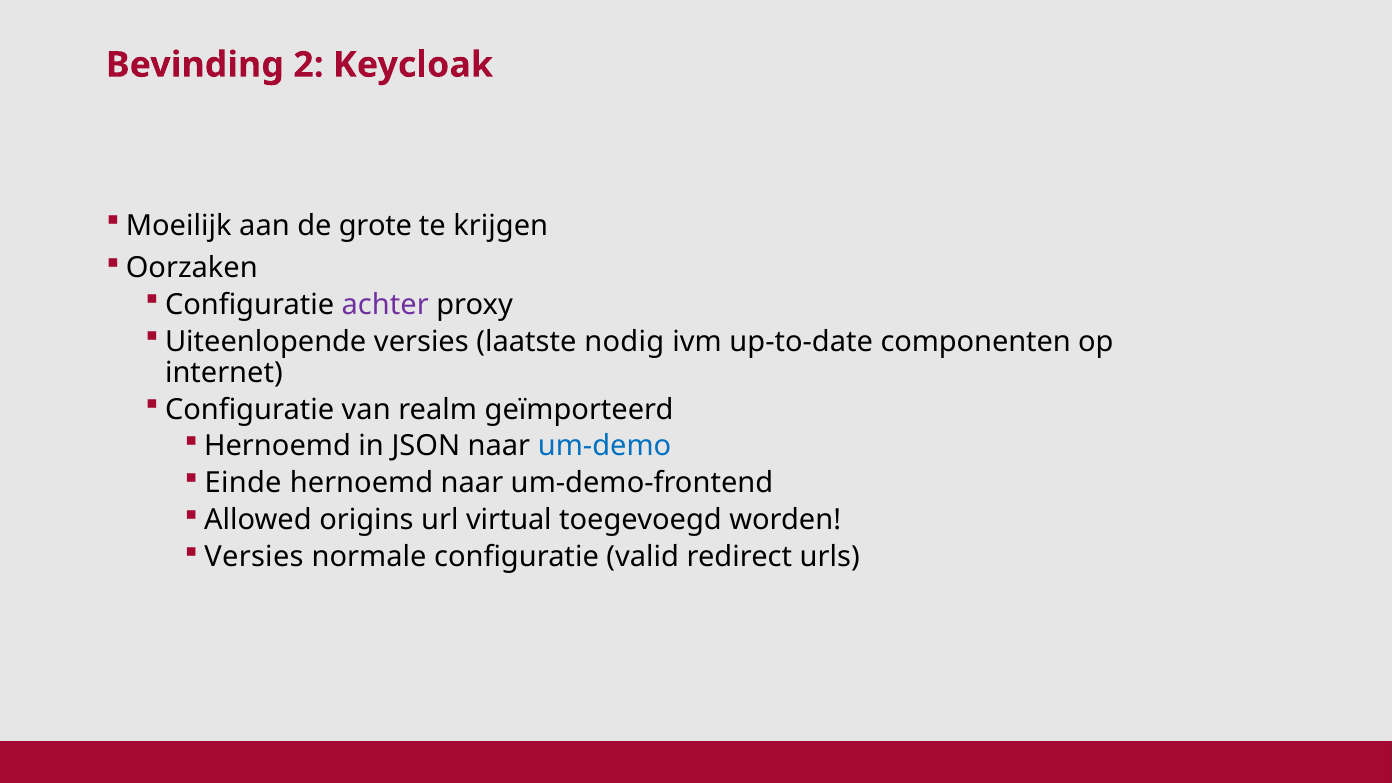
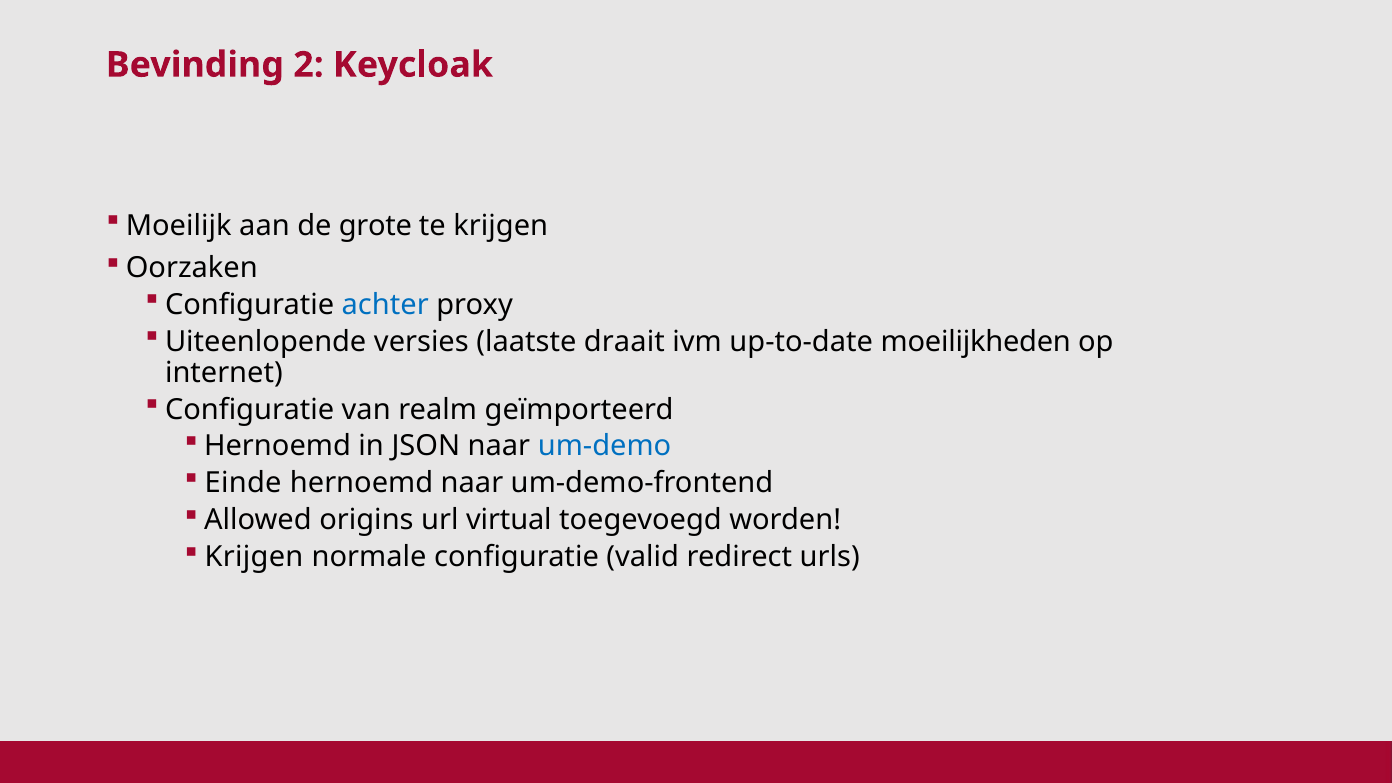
achter colour: purple -> blue
nodig: nodig -> draait
componenten: componenten -> moeilijkheden
Versies at (254, 557): Versies -> Krijgen
